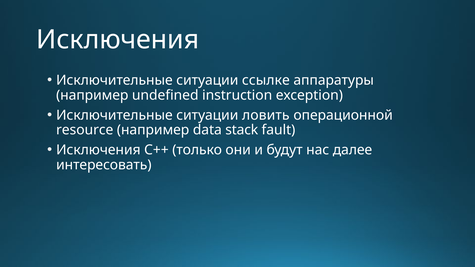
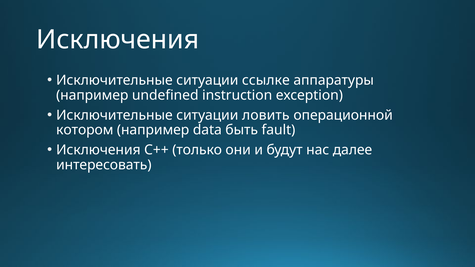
resource: resource -> котором
stack: stack -> быть
